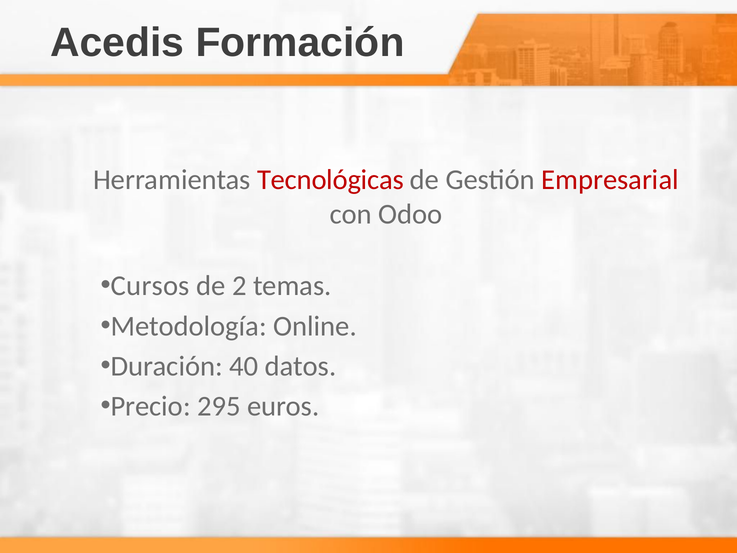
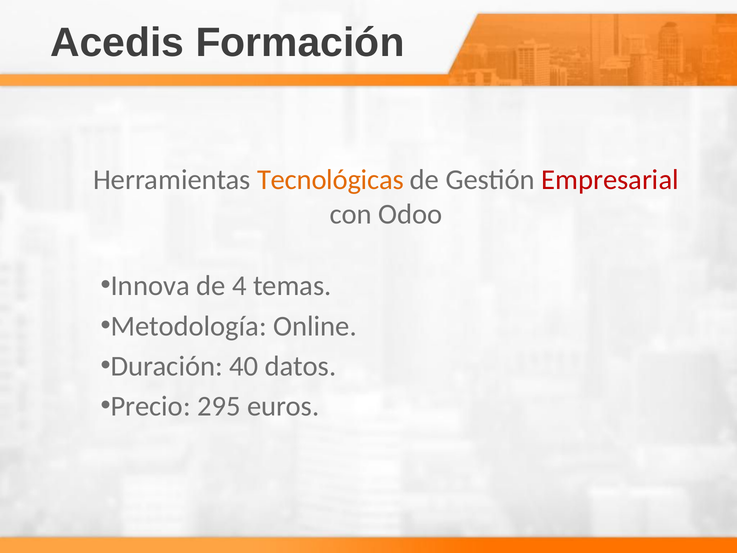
Tecnológicas colour: red -> orange
Cursos: Cursos -> Innova
2: 2 -> 4
